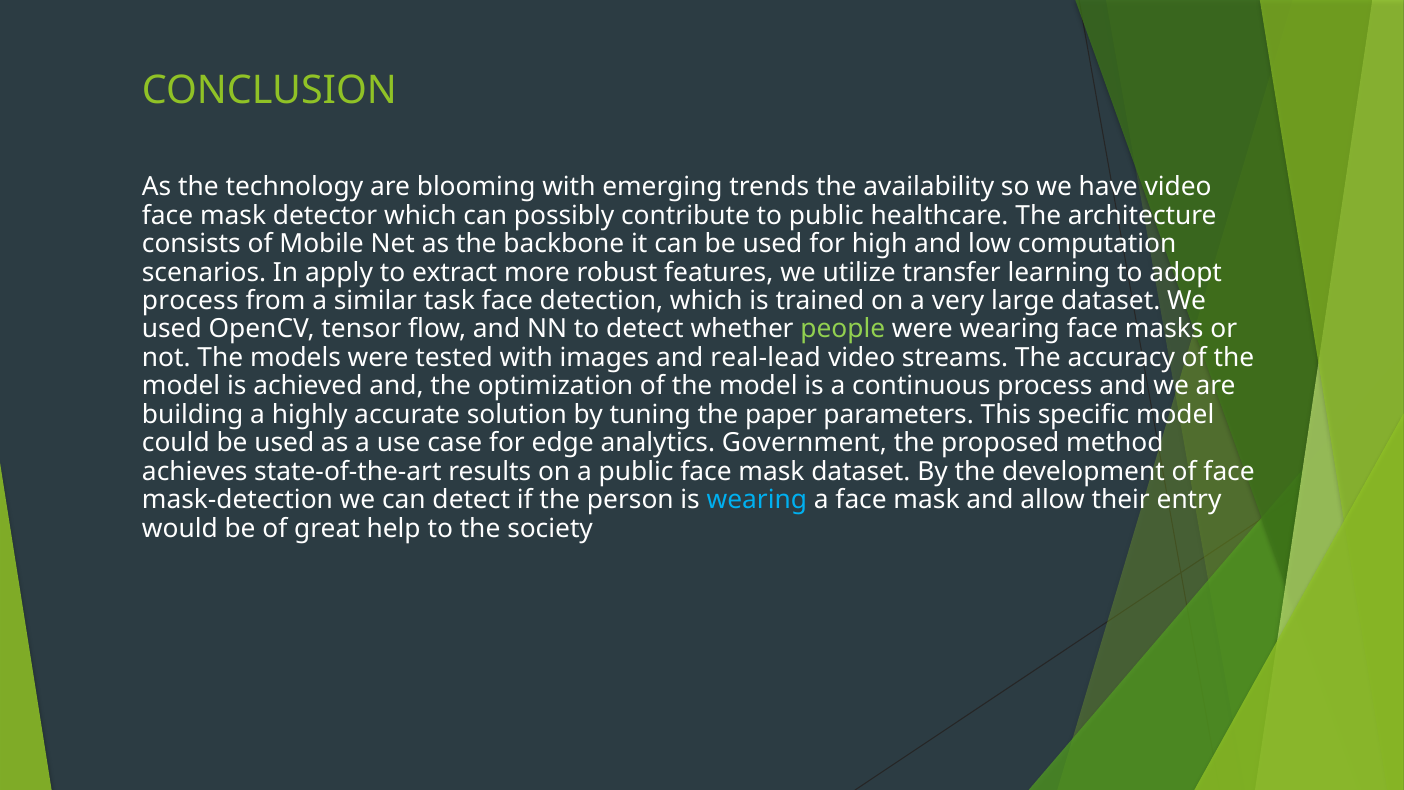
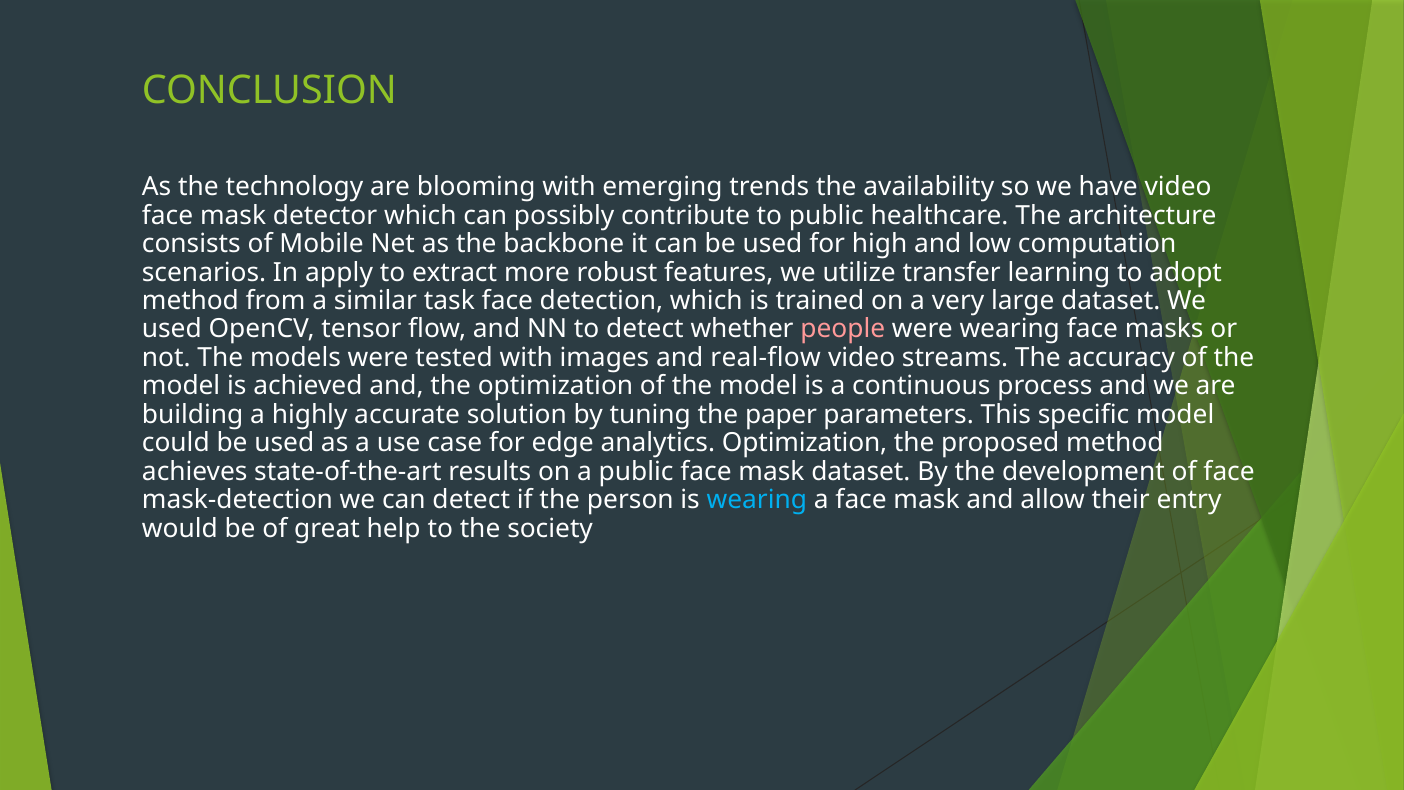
process at (190, 301): process -> method
people colour: light green -> pink
real-lead: real-lead -> real-flow
analytics Government: Government -> Optimization
